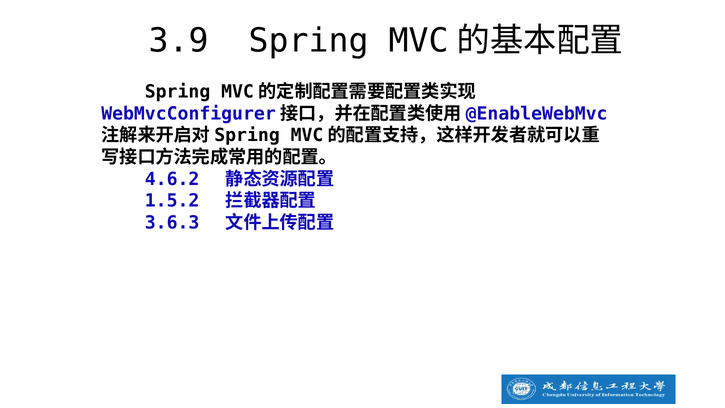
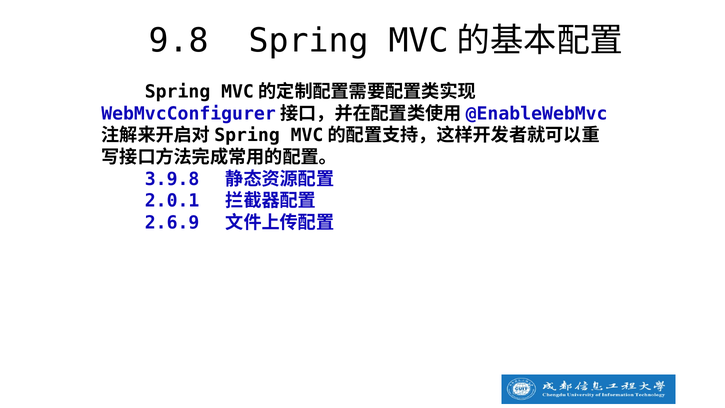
3.9: 3.9 -> 9.8
4.6.2: 4.6.2 -> 3.9.8
1.5.2: 1.5.2 -> 2.0.1
3.6.3: 3.6.3 -> 2.6.9
